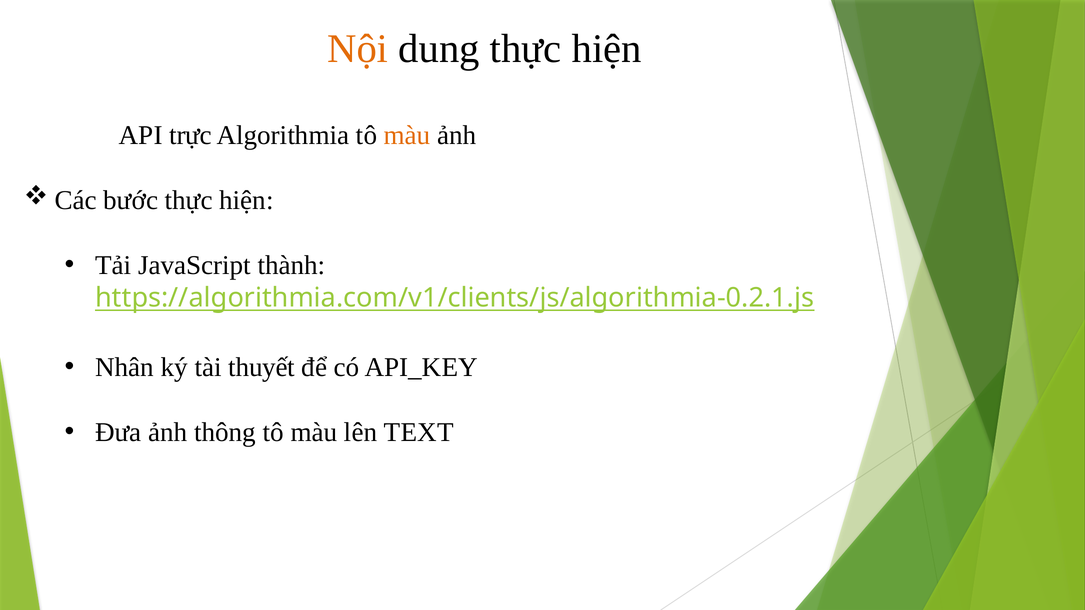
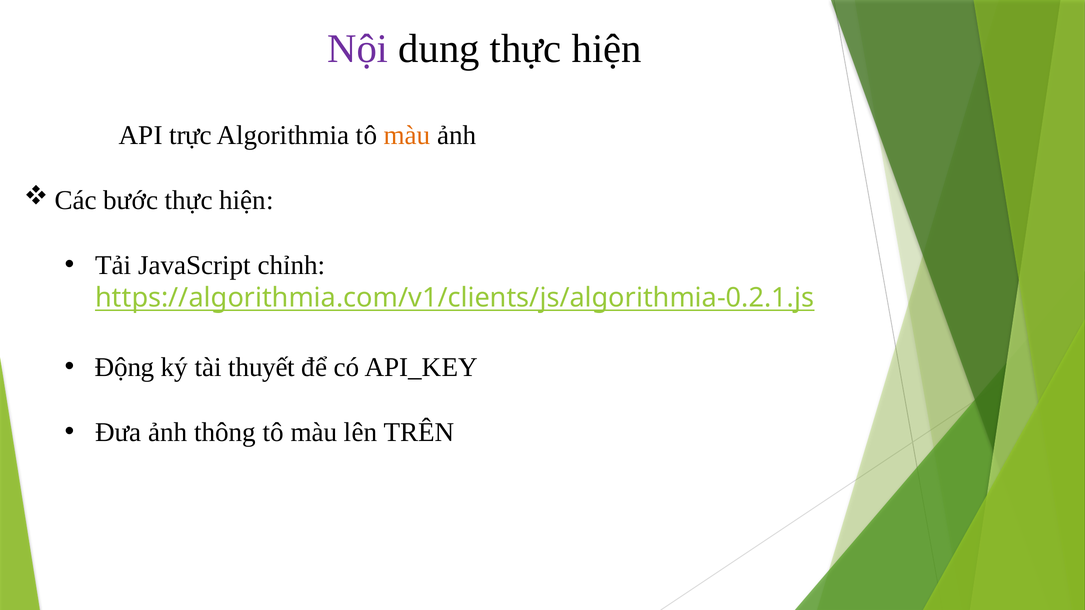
Nội colour: orange -> purple
thành: thành -> chỉnh
Nhân: Nhân -> Động
TEXT: TEXT -> TRÊN
